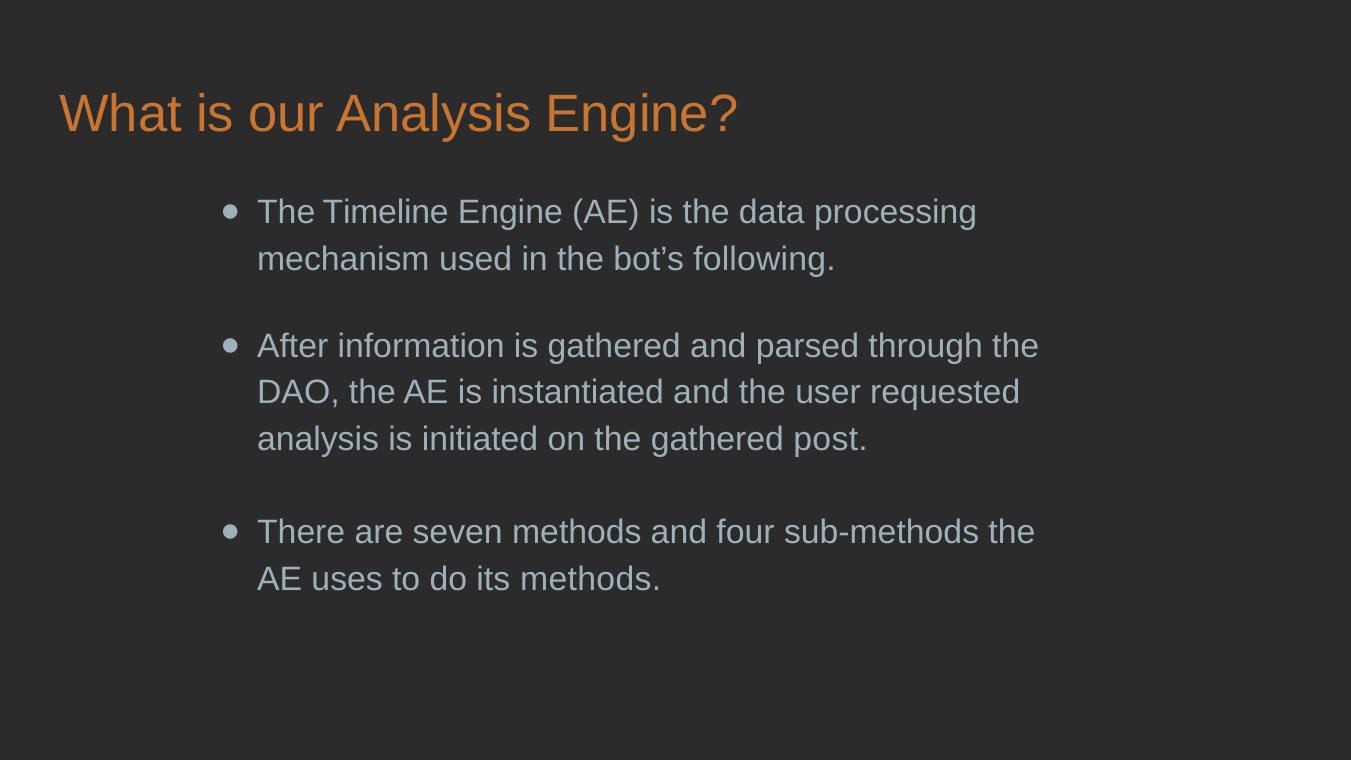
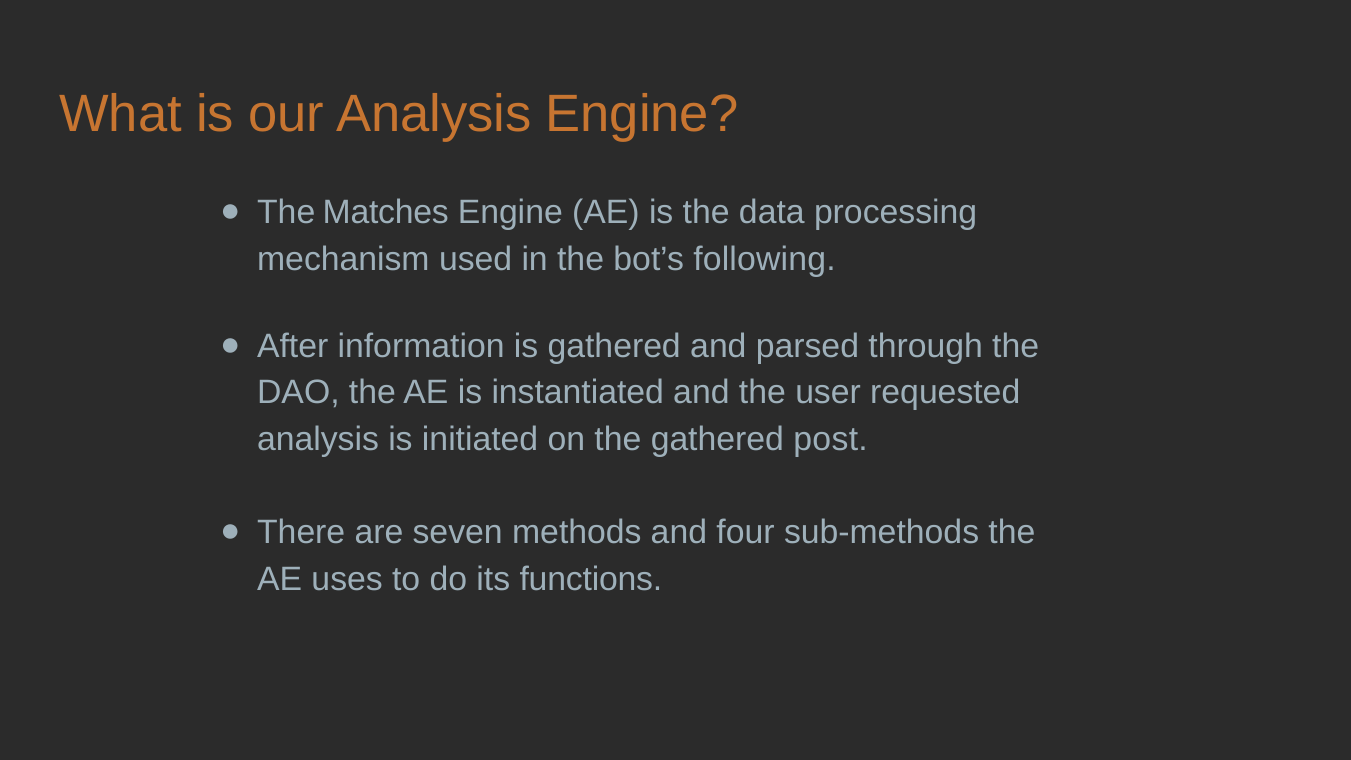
Timeline: Timeline -> Matches
its methods: methods -> functions
